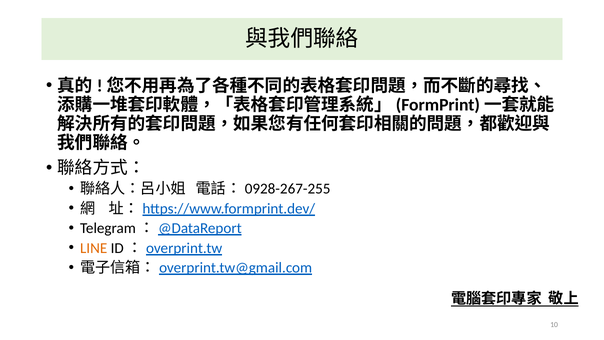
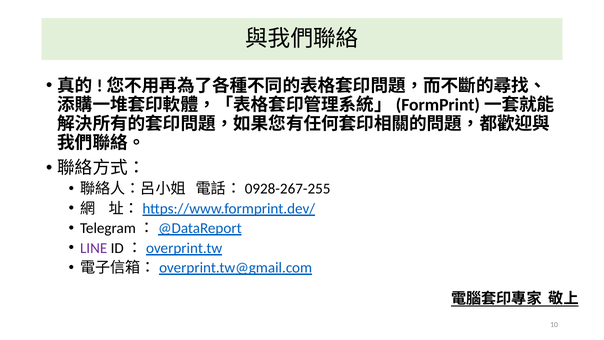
LINE colour: orange -> purple
